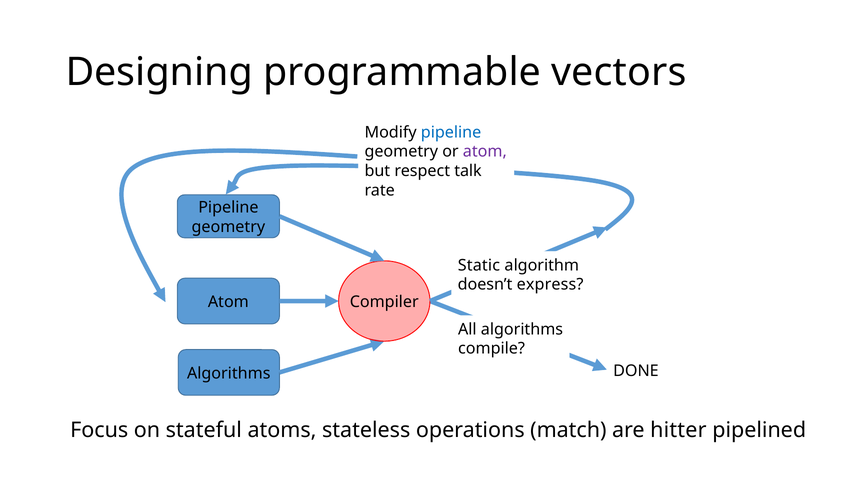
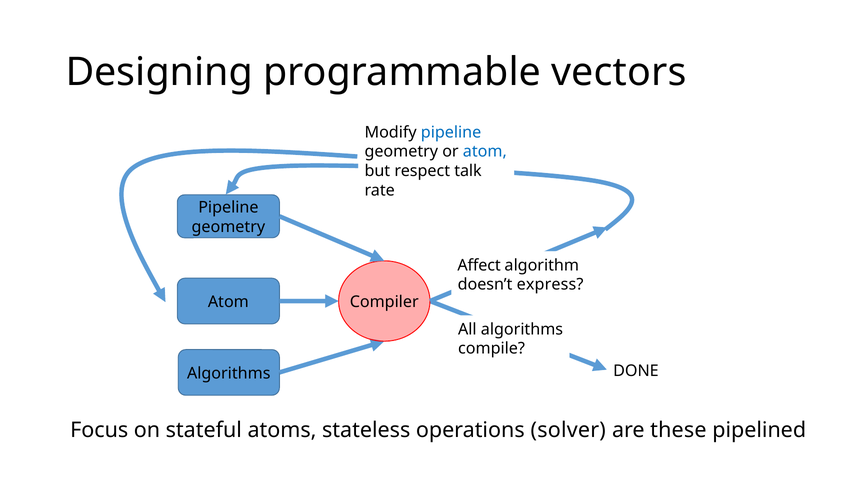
atom at (485, 152) colour: purple -> blue
Static: Static -> Affect
match: match -> solver
hitter: hitter -> these
